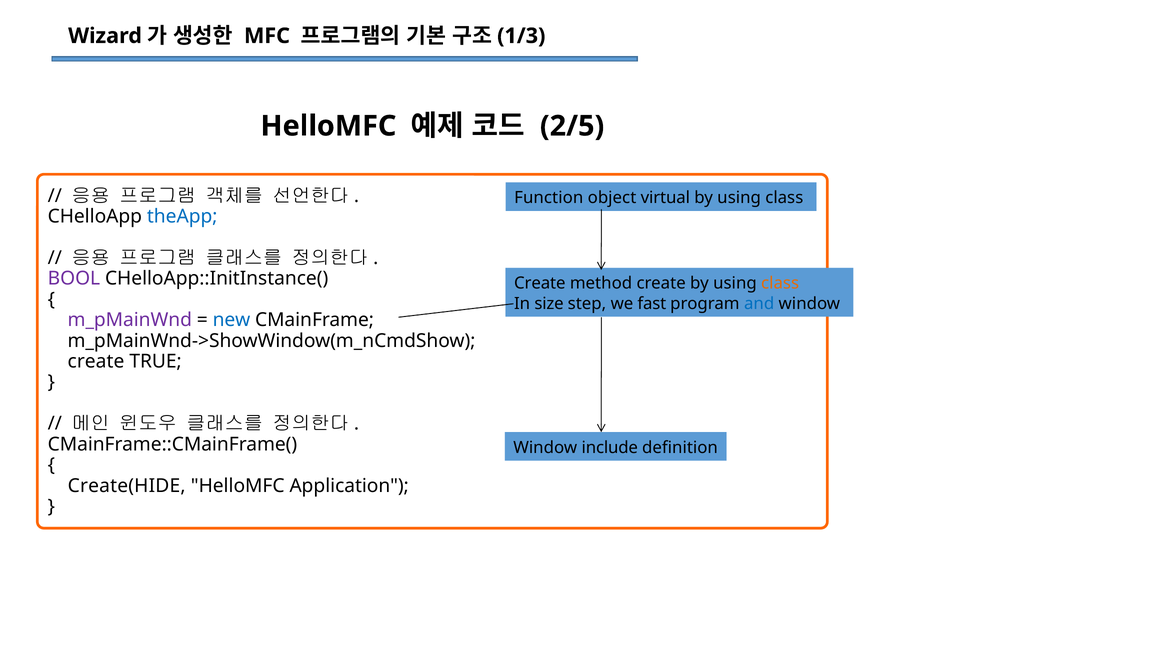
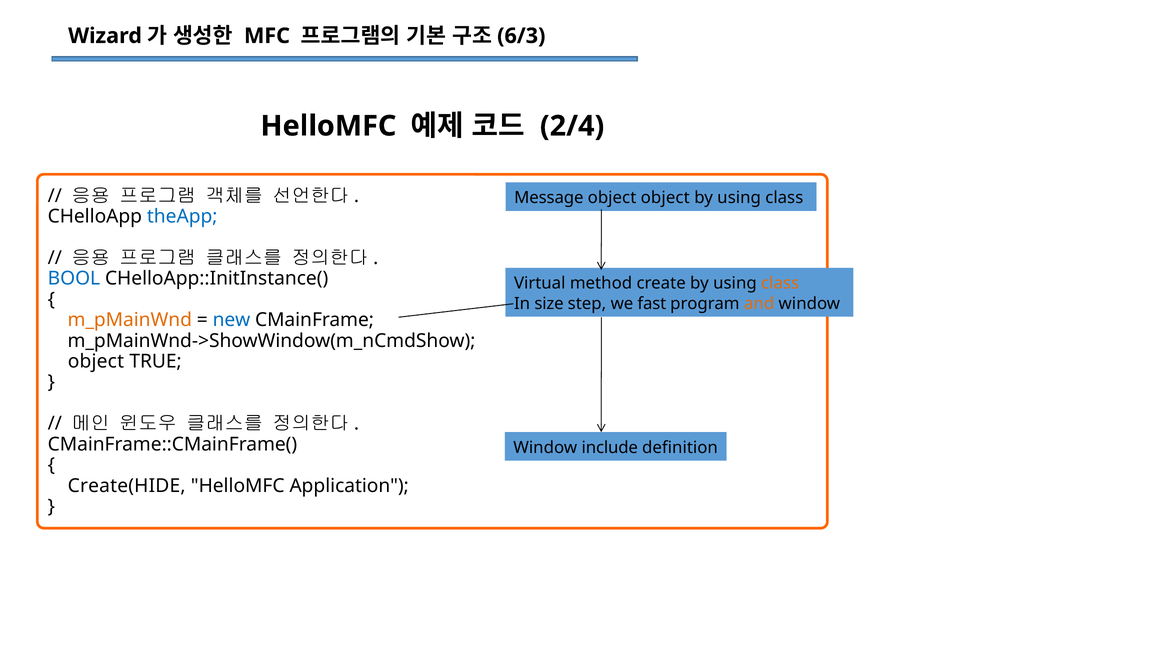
1/3: 1/3 -> 6/3
2/5: 2/5 -> 2/4
Function: Function -> Message
object virtual: virtual -> object
BOOL colour: purple -> blue
Create at (540, 284): Create -> Virtual
and colour: blue -> orange
m_pMainWnd colour: purple -> orange
create at (96, 362): create -> object
